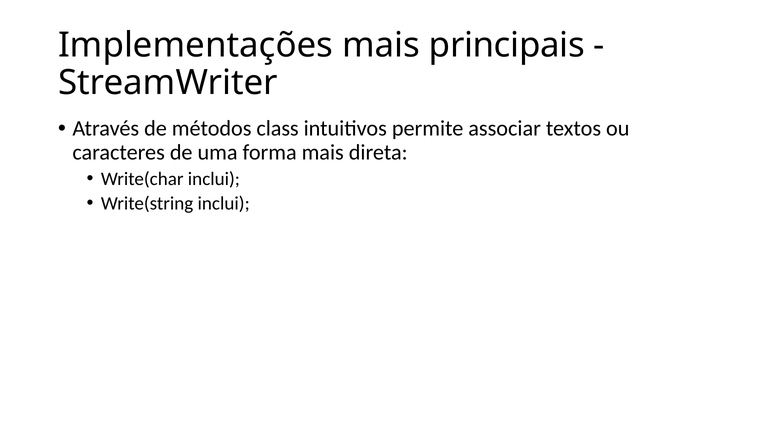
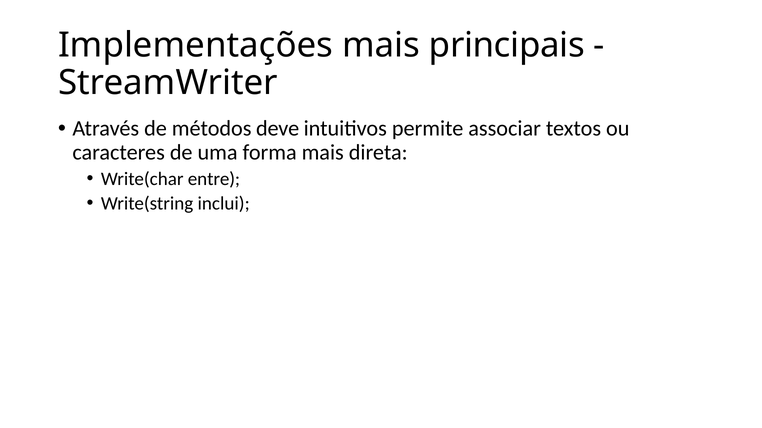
class: class -> deve
Write(char inclui: inclui -> entre
